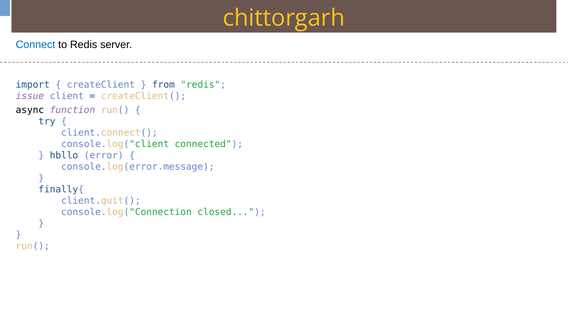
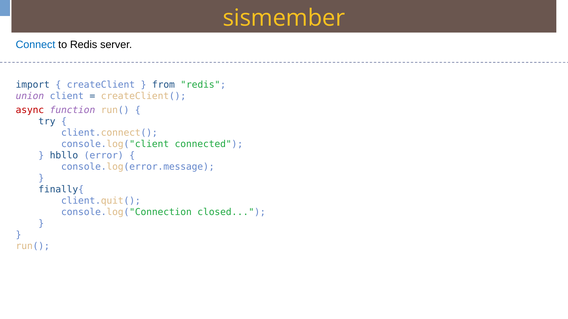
chittorgarh: chittorgarh -> sismember
issue: issue -> union
async colour: black -> red
